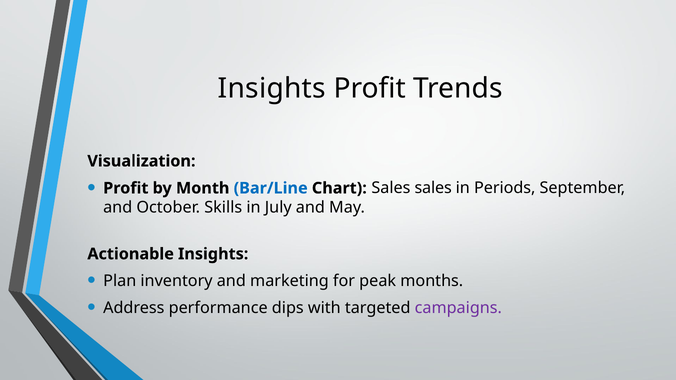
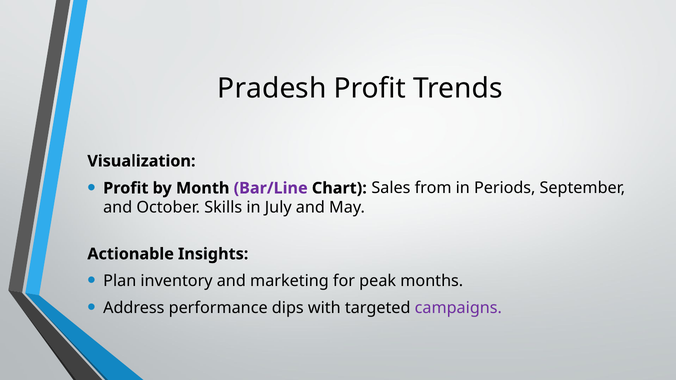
Insights at (272, 89): Insights -> Pradesh
Bar/Line colour: blue -> purple
Sales sales: sales -> from
